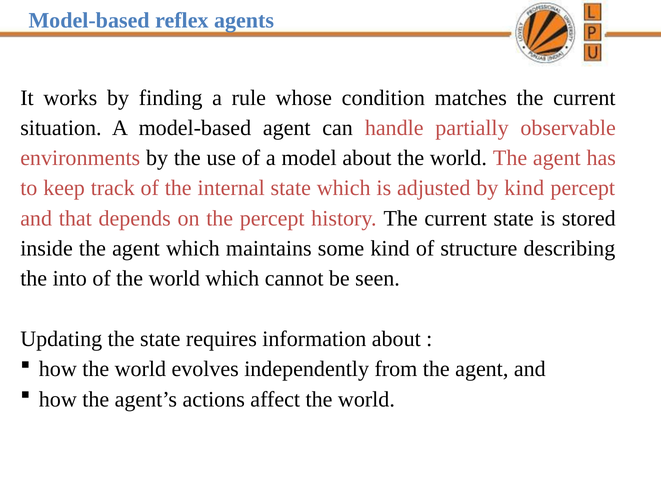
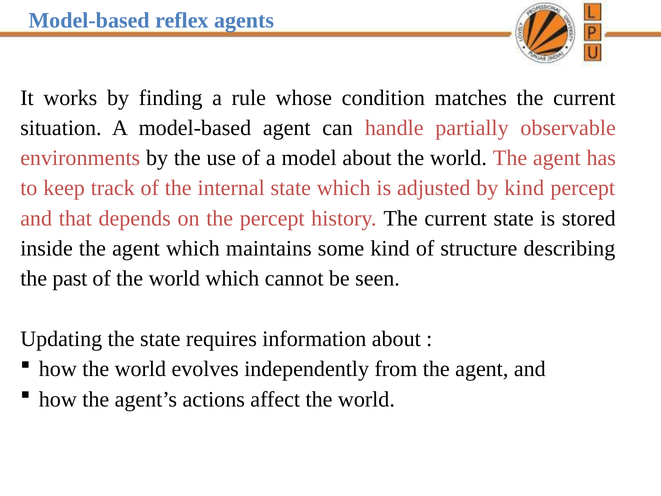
into: into -> past
